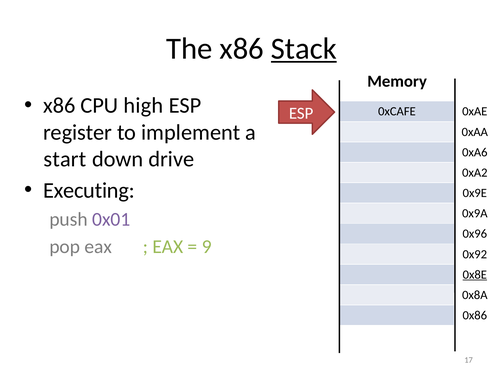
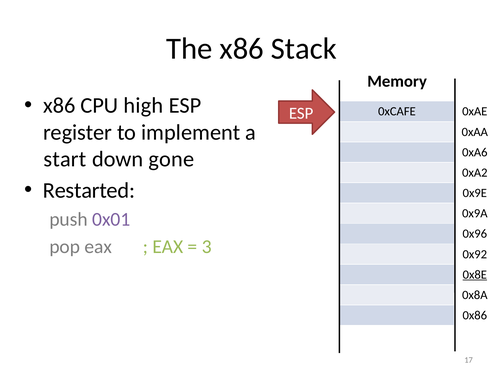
Stack underline: present -> none
drive: drive -> gone
Executing: Executing -> Restarted
9: 9 -> 3
